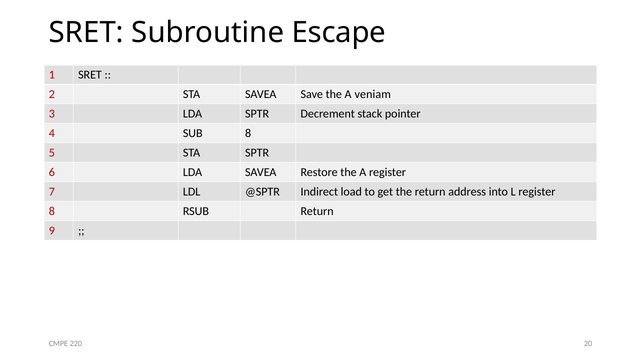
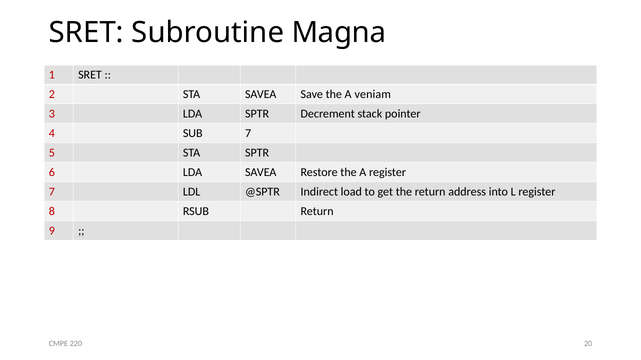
Escape: Escape -> Magna
SUB 8: 8 -> 7
